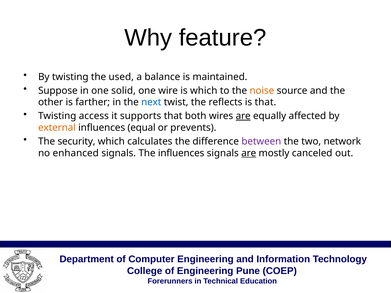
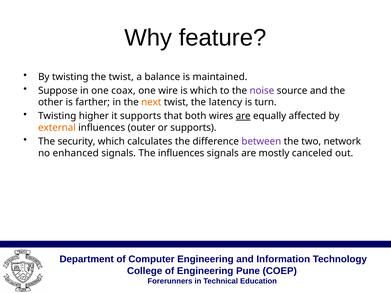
the used: used -> twist
solid: solid -> coax
noise colour: orange -> purple
next colour: blue -> orange
reflects: reflects -> latency
is that: that -> turn
access: access -> higher
equal: equal -> outer
or prevents: prevents -> supports
are at (249, 153) underline: present -> none
